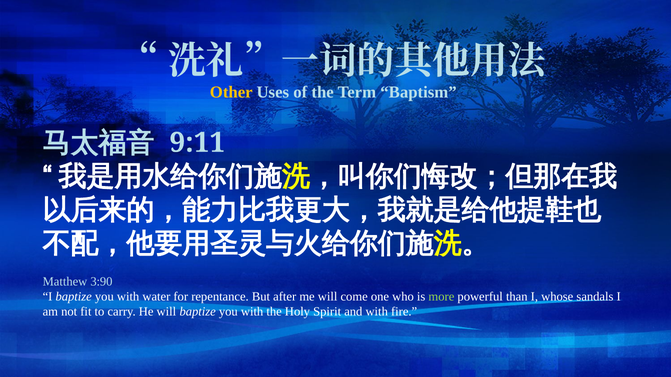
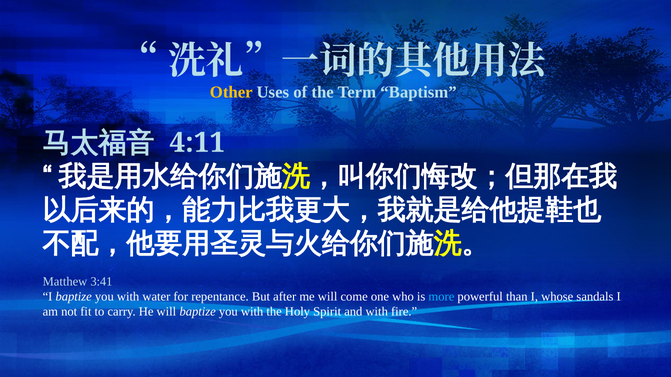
9:11: 9:11 -> 4:11
3:90: 3:90 -> 3:41
more colour: light green -> light blue
